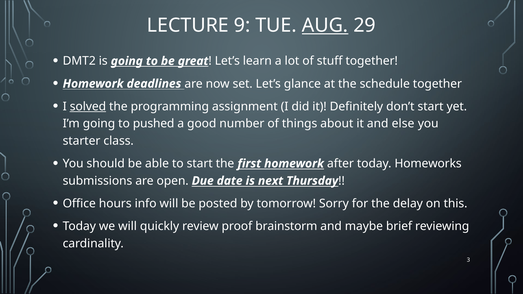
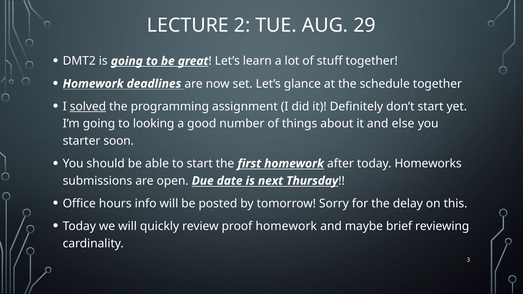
9: 9 -> 2
AUG underline: present -> none
pushed: pushed -> looking
class: class -> soon
proof brainstorm: brainstorm -> homework
